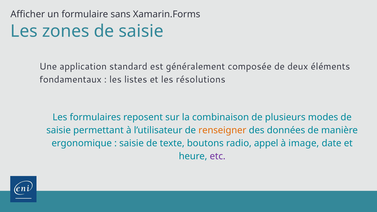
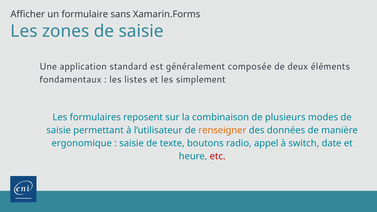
résolutions: résolutions -> simplement
image: image -> switch
etc colour: purple -> red
